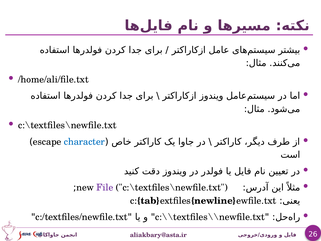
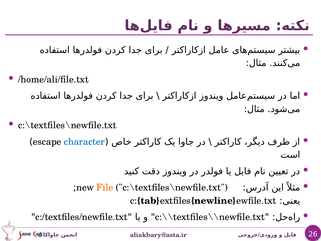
File colour: purple -> orange
